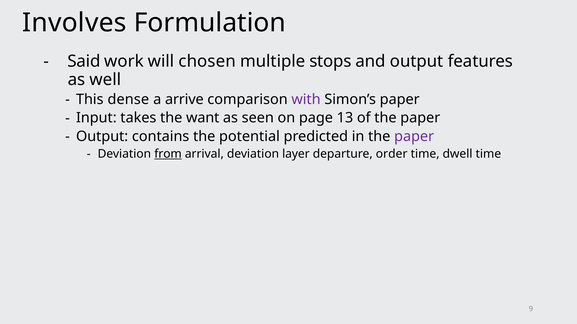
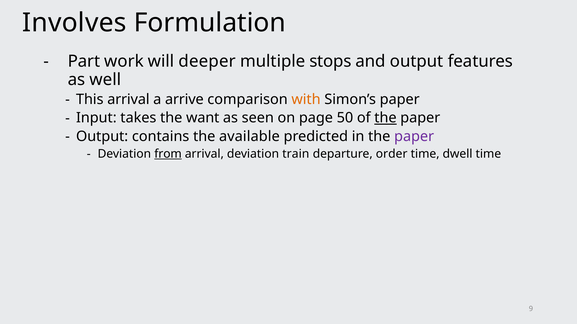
Said: Said -> Part
chosen: chosen -> deeper
This dense: dense -> arrival
with colour: purple -> orange
13: 13 -> 50
the at (385, 118) underline: none -> present
potential: potential -> available
layer: layer -> train
